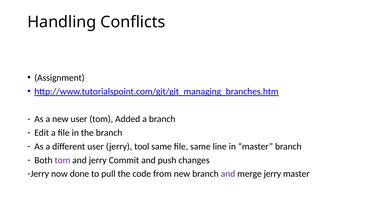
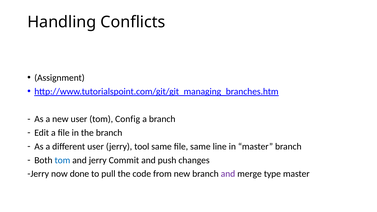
Added: Added -> Config
tom at (62, 160) colour: purple -> blue
merge jerry: jerry -> type
